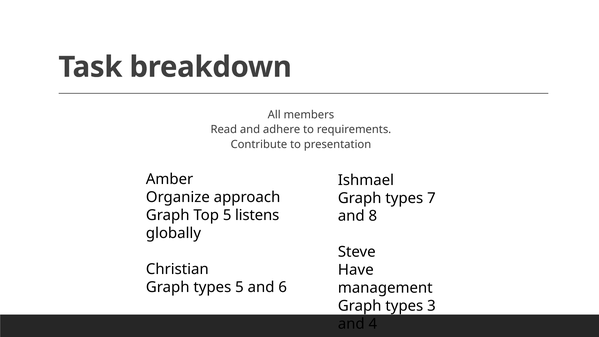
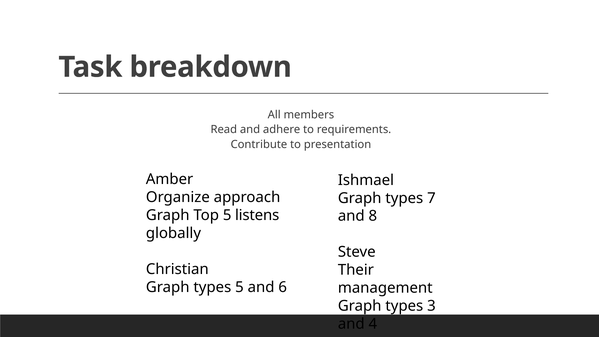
Have: Have -> Their
